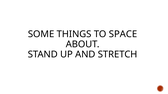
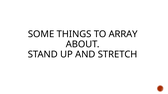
SPACE: SPACE -> ARRAY
